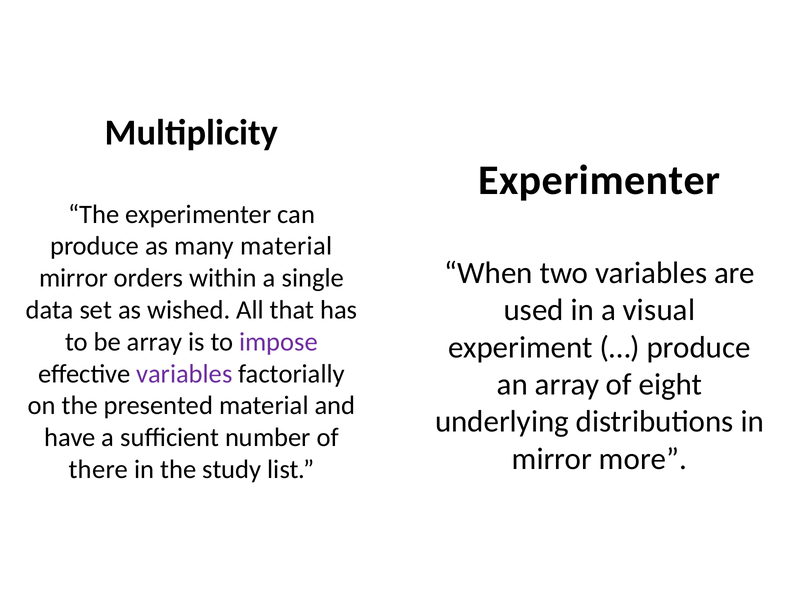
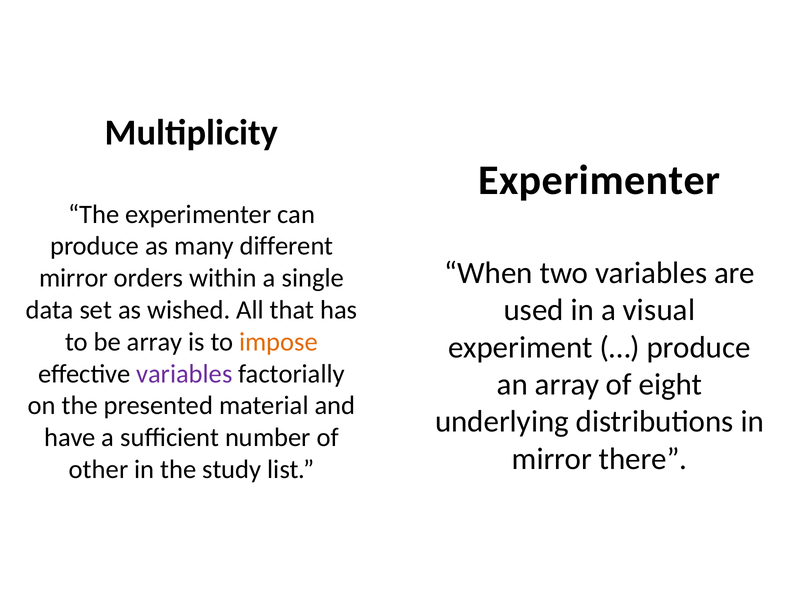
many material: material -> different
impose colour: purple -> orange
more: more -> there
there: there -> other
